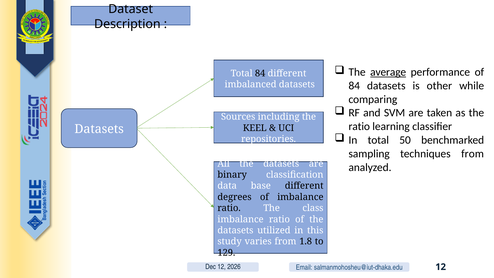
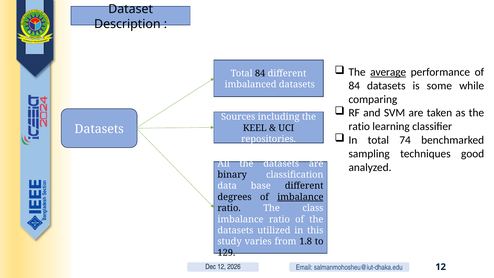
other: other -> some
50: 50 -> 74
techniques from: from -> good
imbalance at (300, 197) underline: none -> present
